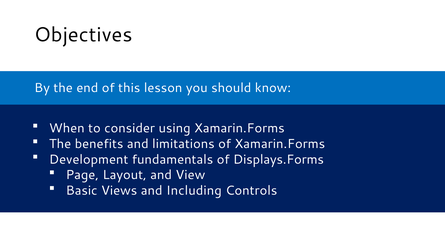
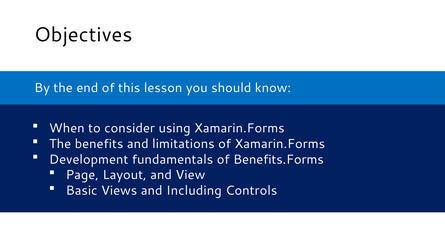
Displays.Forms: Displays.Forms -> Benefits.Forms
